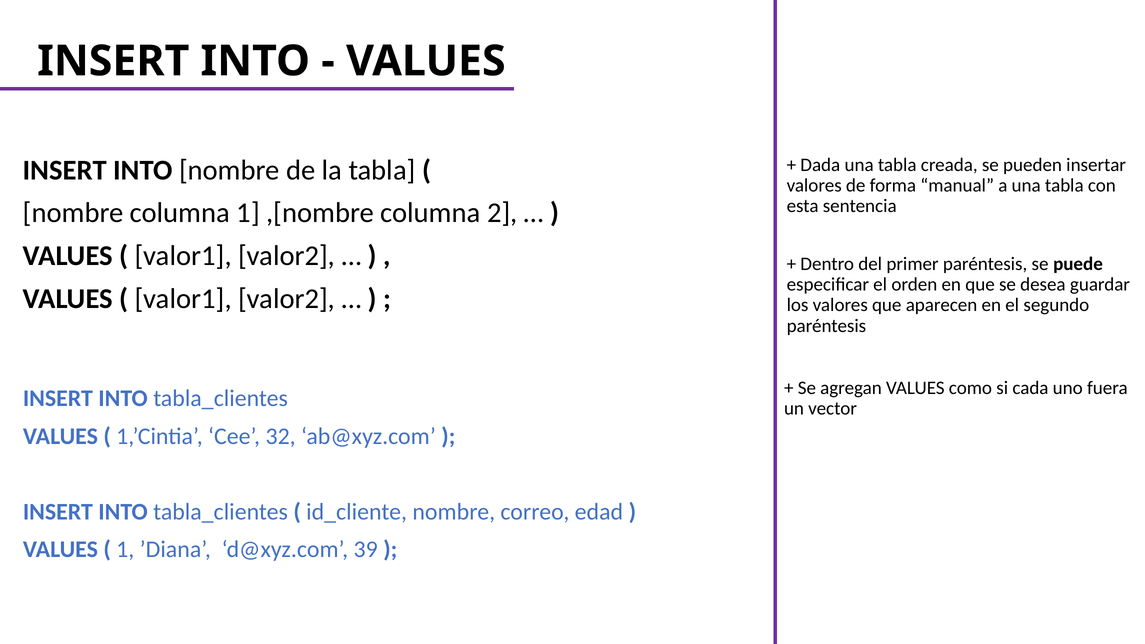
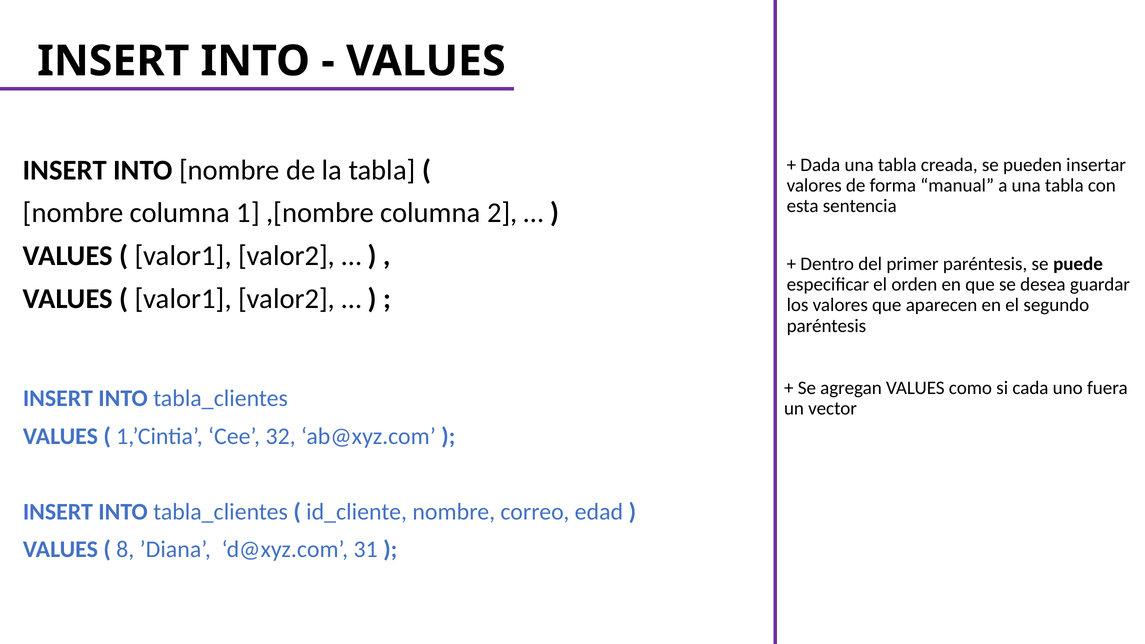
1 at (125, 549): 1 -> 8
39: 39 -> 31
